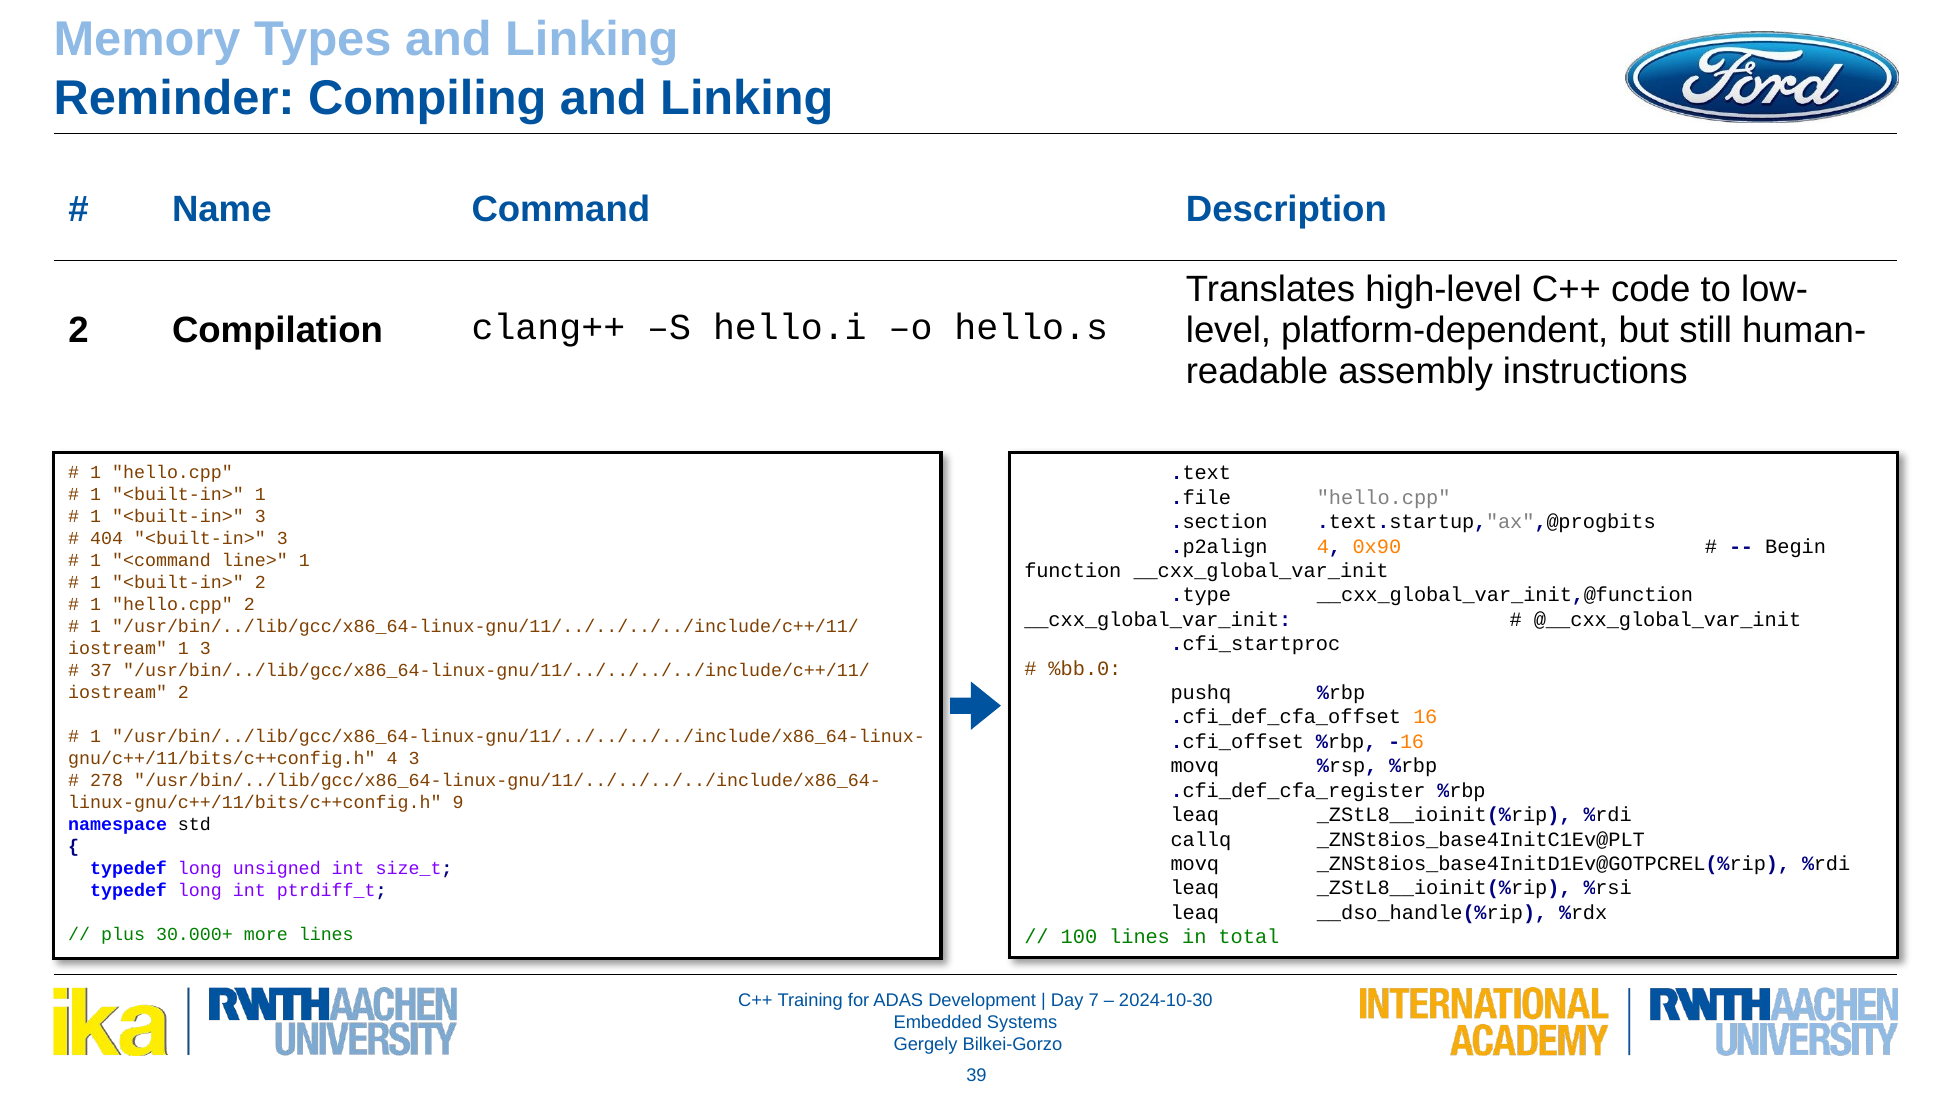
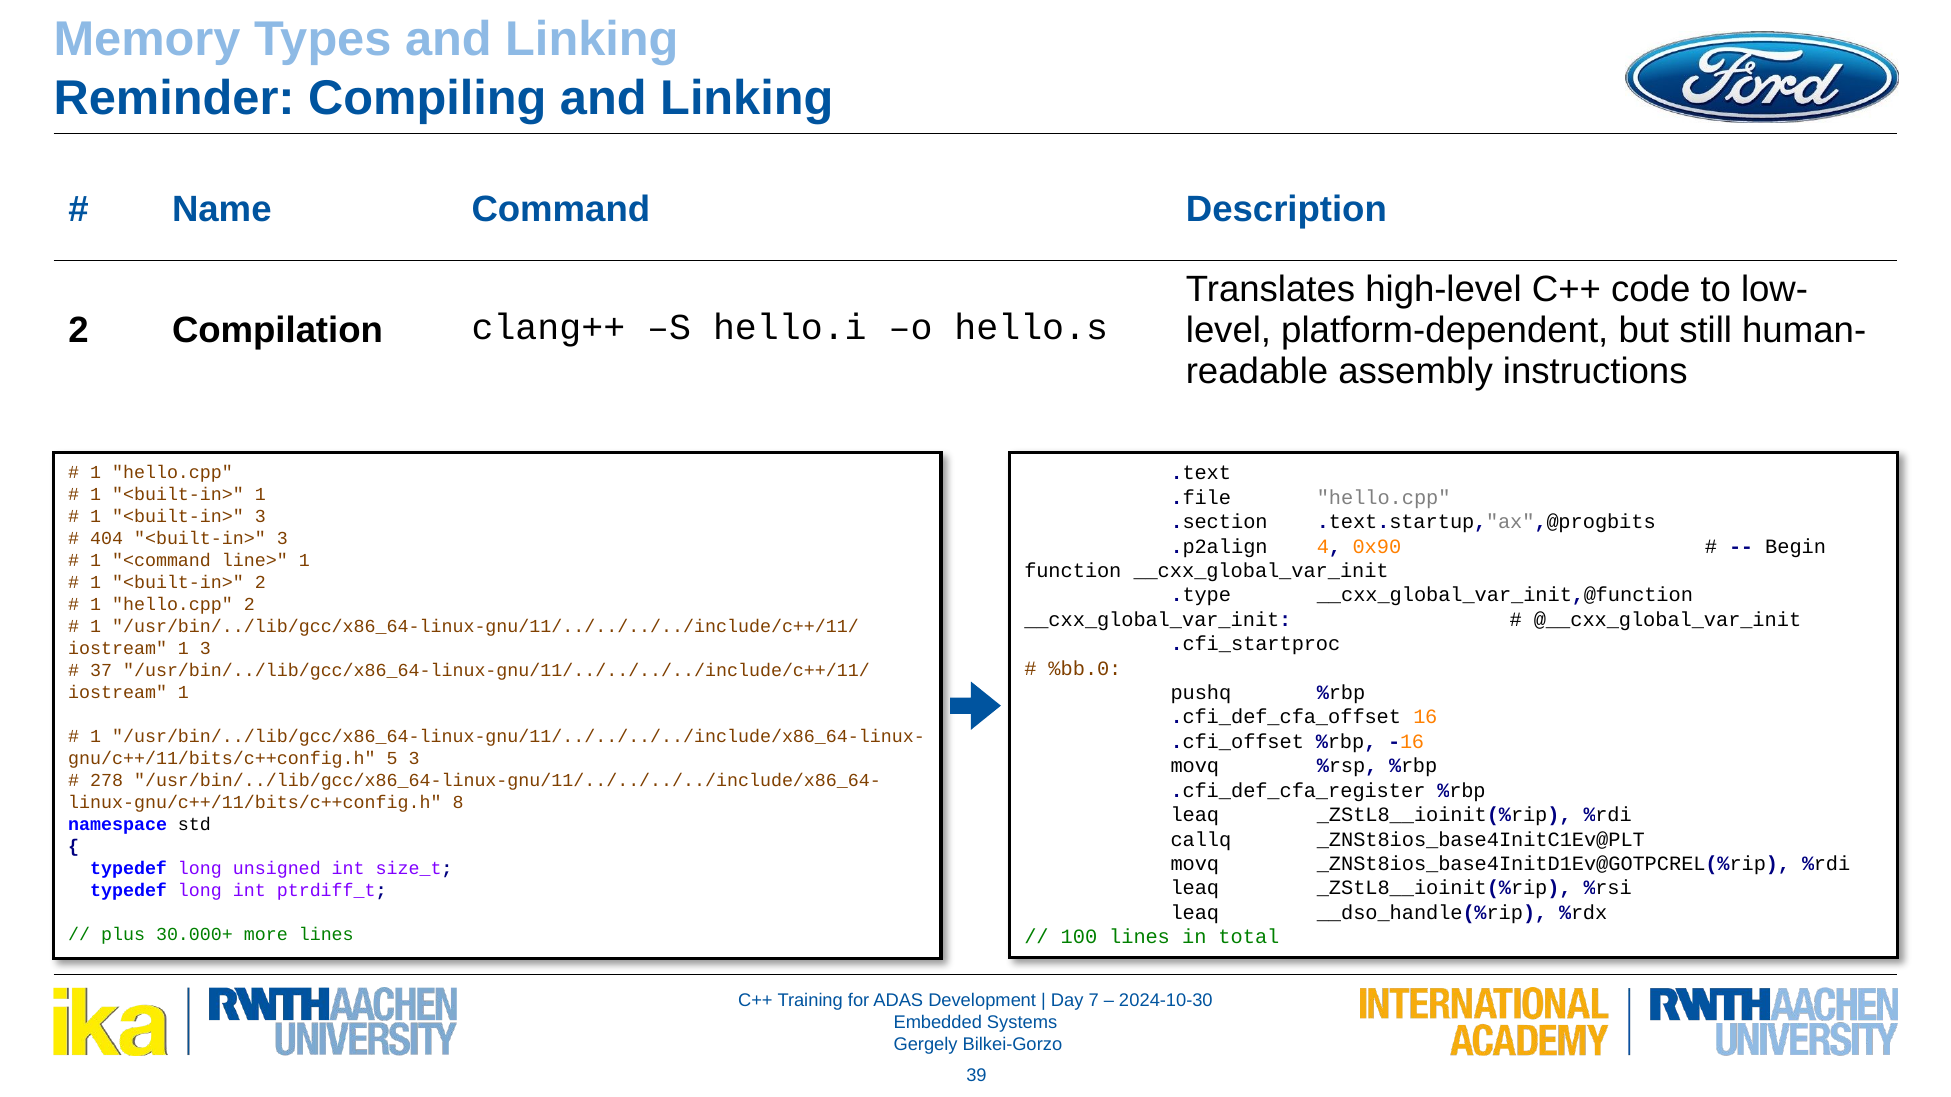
2 at (183, 693): 2 -> 1
4 at (392, 759): 4 -> 5
9: 9 -> 8
